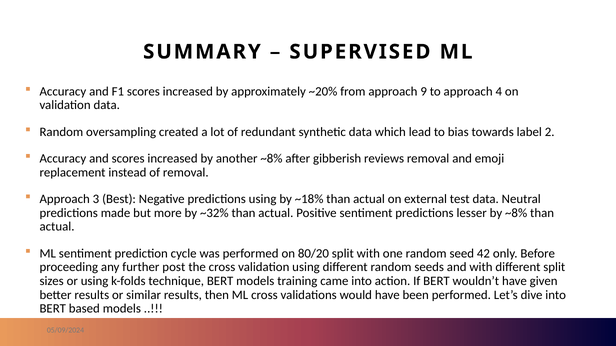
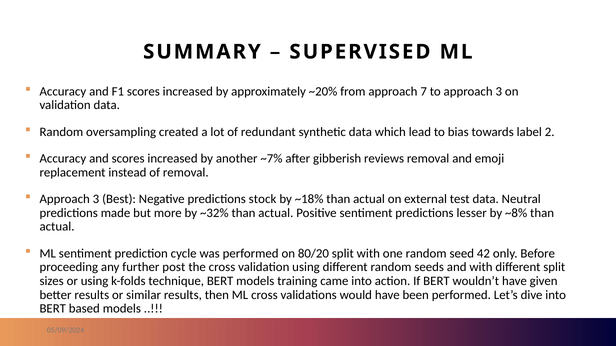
9: 9 -> 7
to approach 4: 4 -> 3
another ~8%: ~8% -> ~7%
predictions using: using -> stock
